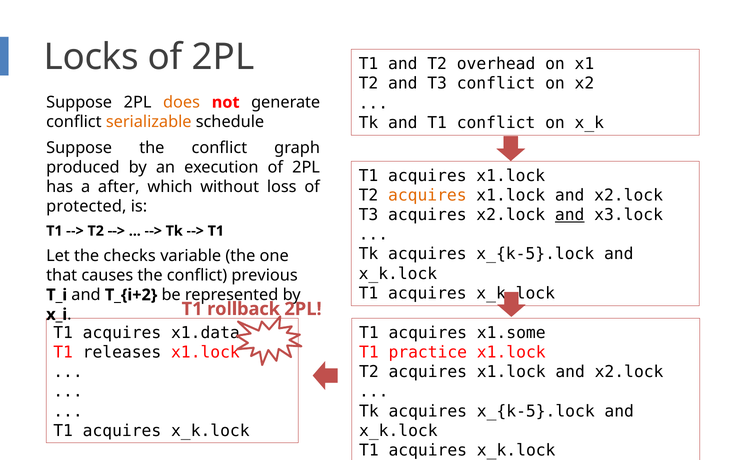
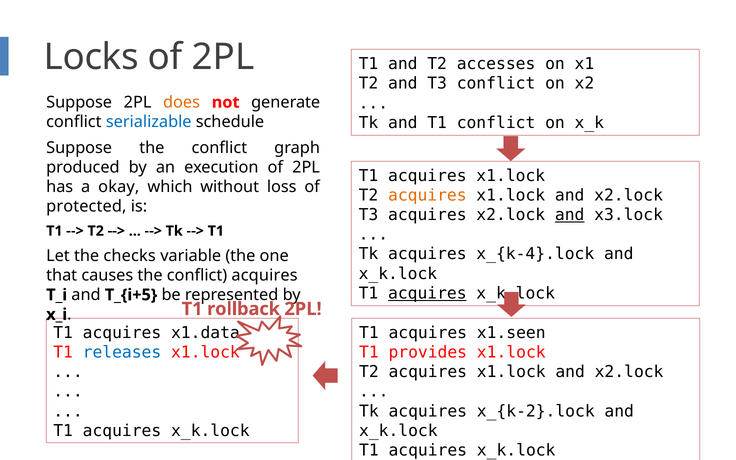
overhead: overhead -> accesses
serializable colour: orange -> blue
after: after -> okay
x_{k-5}.lock at (535, 254): x_{k-5}.lock -> x_{k-4}.lock
conflict previous: previous -> acquires
acquires at (427, 293) underline: none -> present
T_{i+2: T_{i+2 -> T_{i+5
x1.some: x1.some -> x1.seen
releases colour: black -> blue
practice: practice -> provides
x_{k-5}.lock at (536, 411): x_{k-5}.lock -> x_{k-2}.lock
